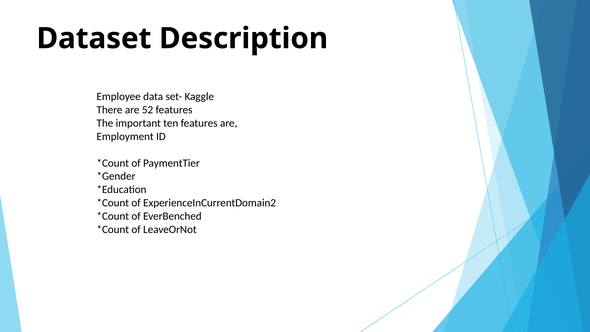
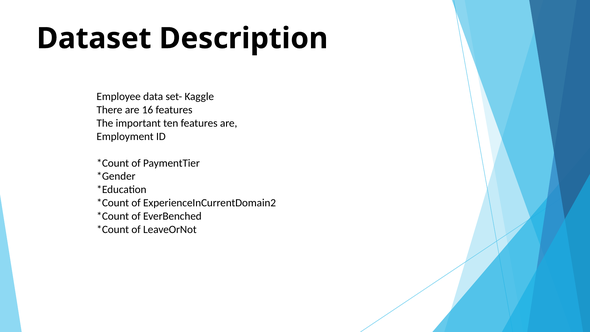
52: 52 -> 16
